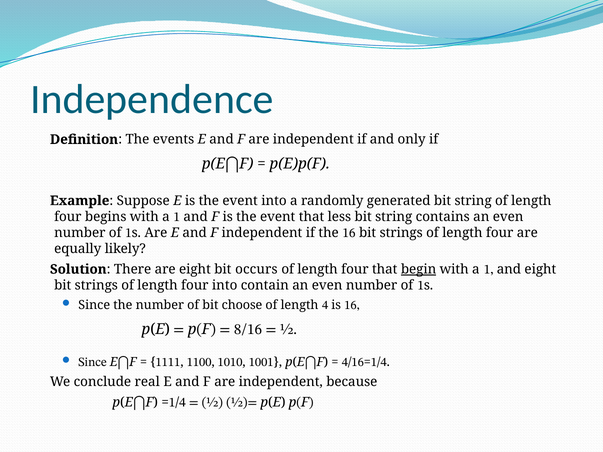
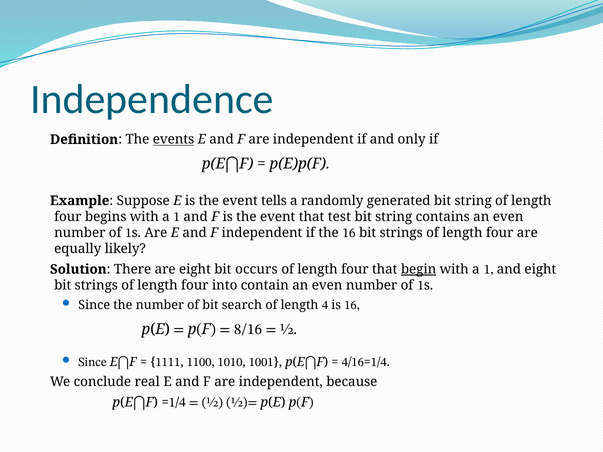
events underline: none -> present
event into: into -> tells
less: less -> test
choose: choose -> search
